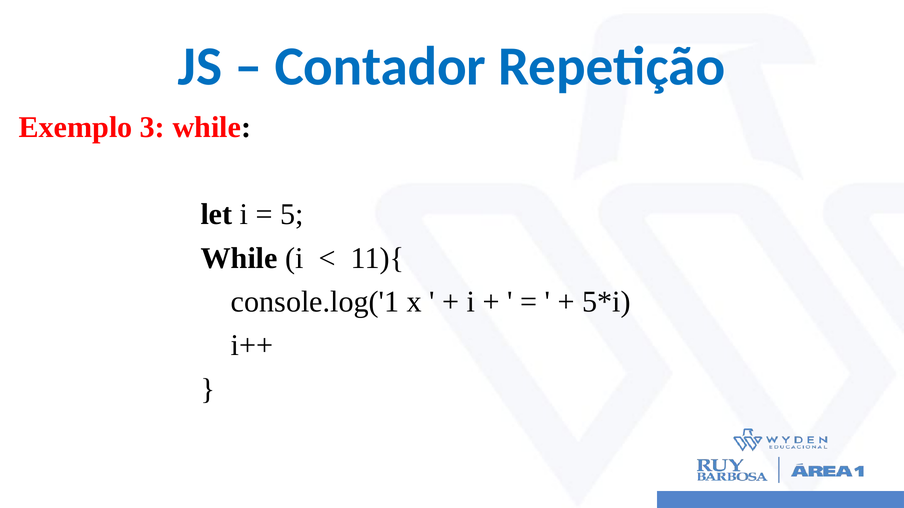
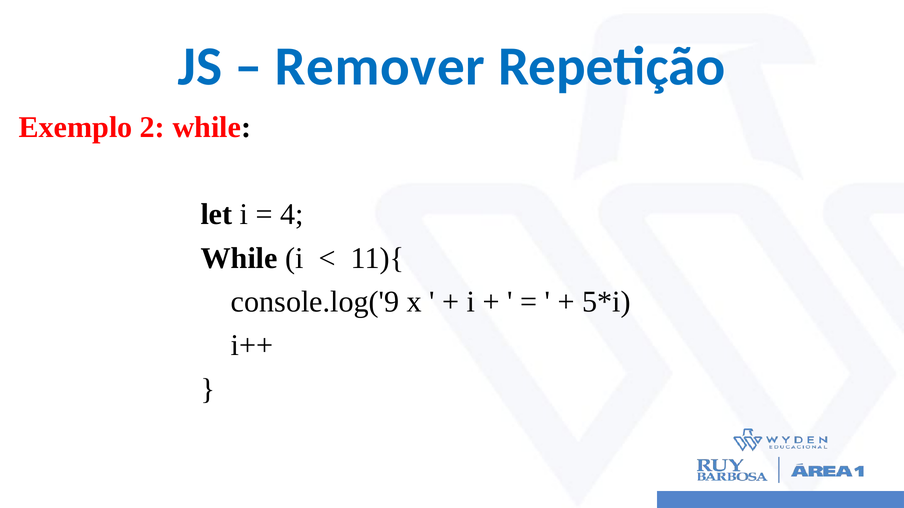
Contador: Contador -> Remover
3: 3 -> 2
5: 5 -> 4
console.log('1: console.log('1 -> console.log('9
